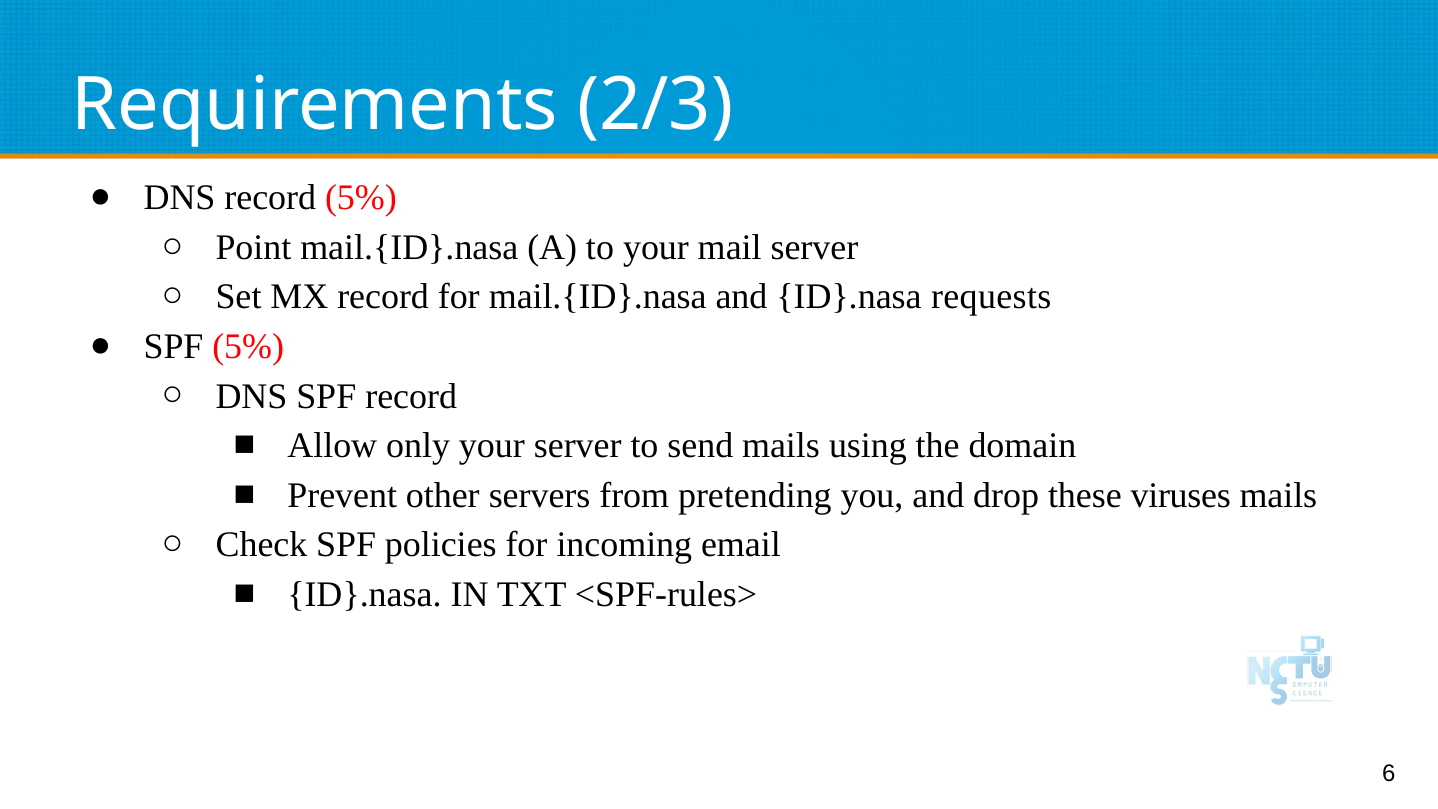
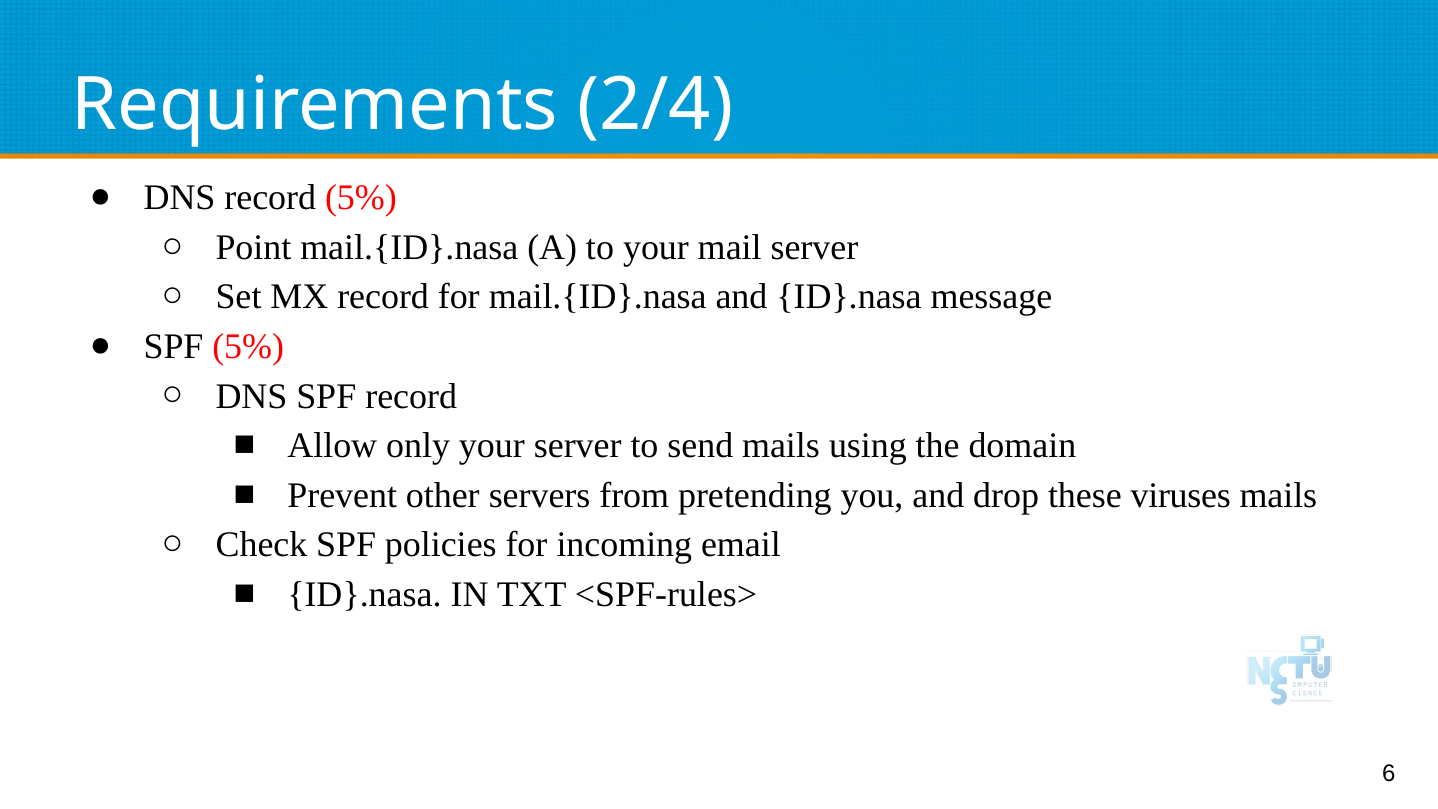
2/3: 2/3 -> 2/4
requests: requests -> message
